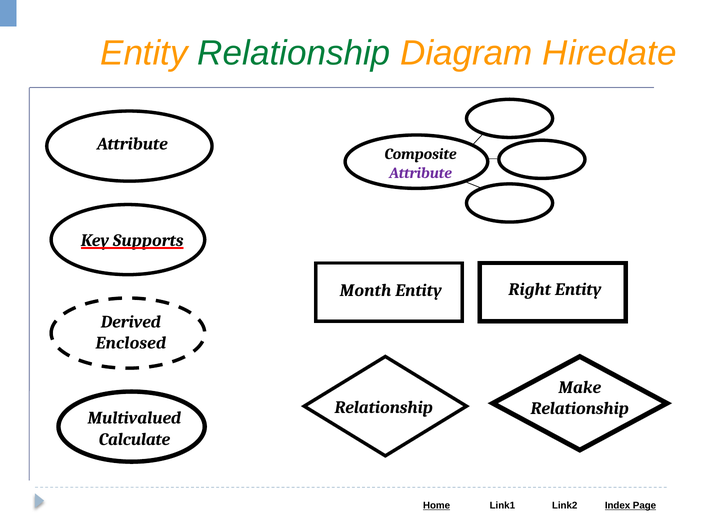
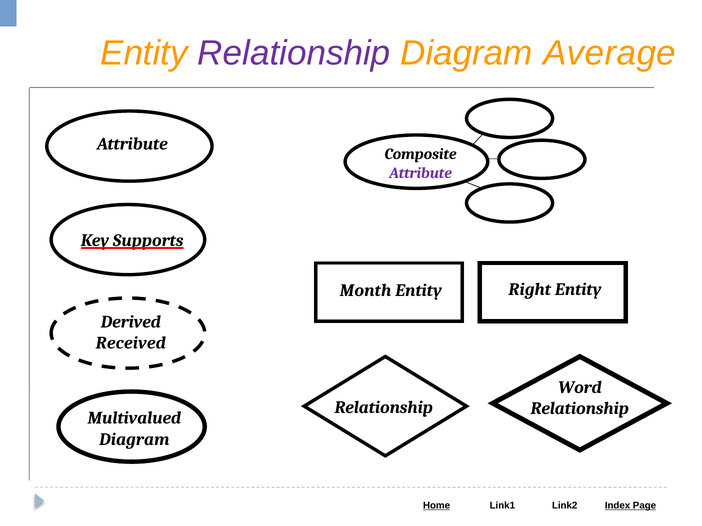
Relationship at (294, 53) colour: green -> purple
Hiredate: Hiredate -> Average
Enclosed: Enclosed -> Received
Make: Make -> Word
Calculate at (134, 440): Calculate -> Diagram
